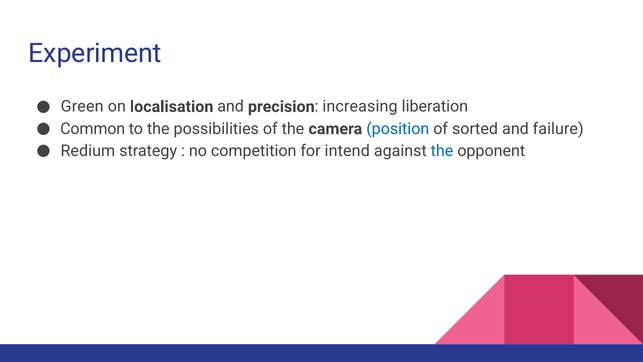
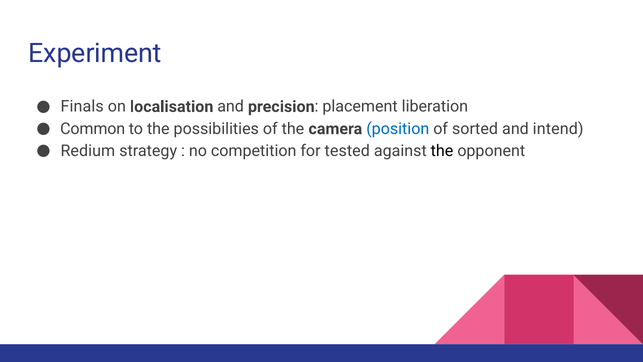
Green: Green -> Finals
increasing: increasing -> placement
failure: failure -> intend
intend: intend -> tested
the at (442, 151) colour: blue -> black
